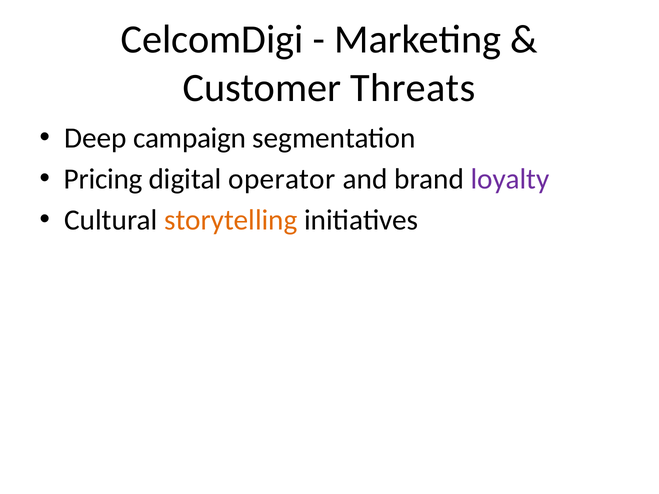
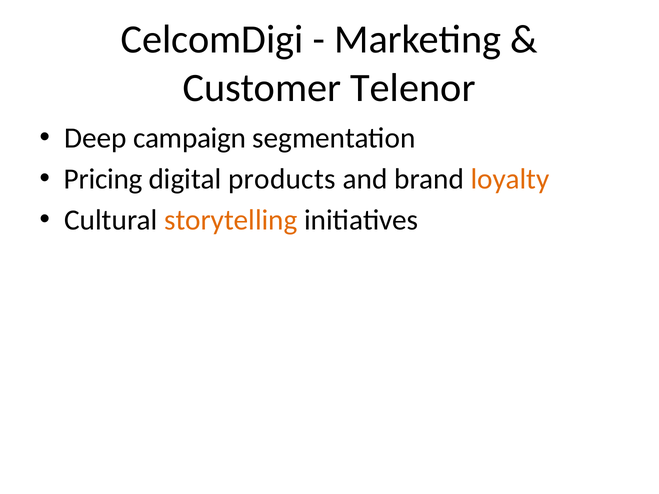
Threats: Threats -> Telenor
operator: operator -> products
loyalty colour: purple -> orange
